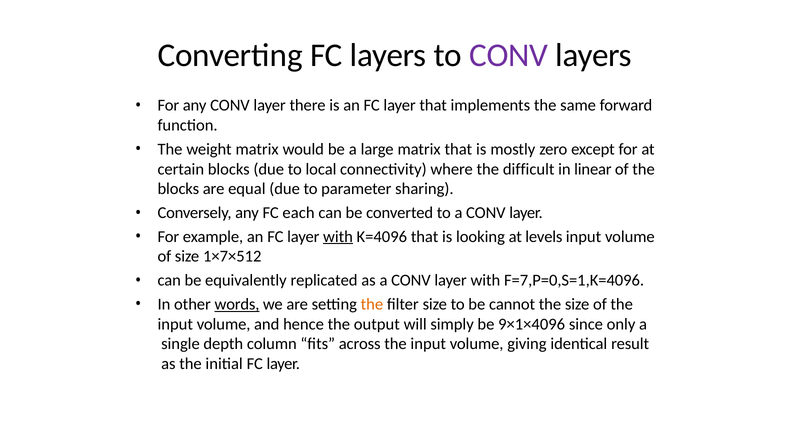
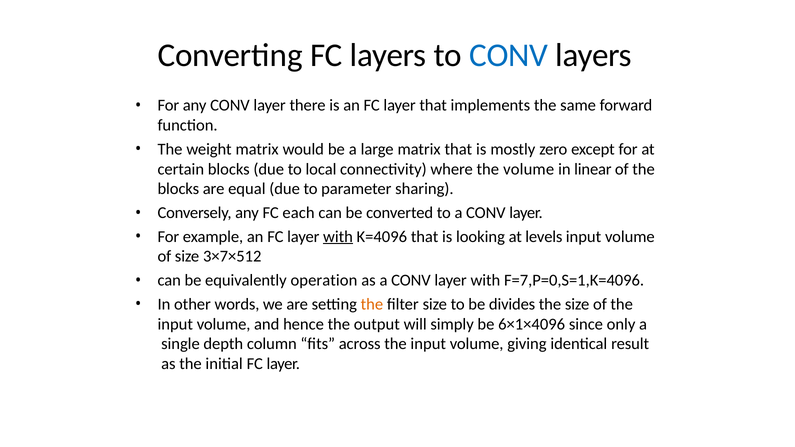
CONV at (509, 55) colour: purple -> blue
the difficult: difficult -> volume
1×7×512: 1×7×512 -> 3×7×512
replicated: replicated -> operation
words underline: present -> none
cannot: cannot -> divides
9×1×4096: 9×1×4096 -> 6×1×4096
